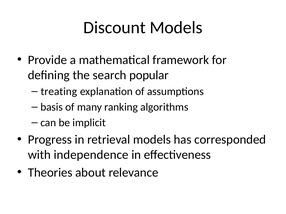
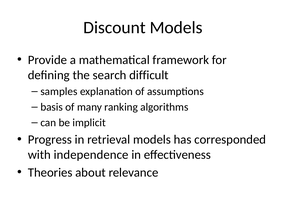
popular: popular -> difficult
treating: treating -> samples
